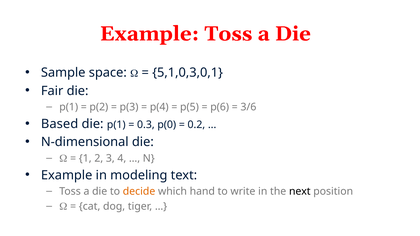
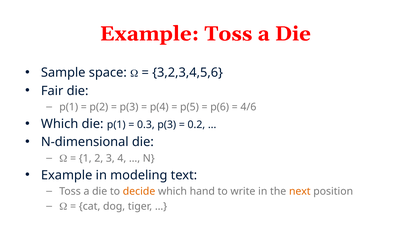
5,1,0,3,0,1: 5,1,0,3,0,1 -> 3,2,3,4,5,6
3/6: 3/6 -> 4/6
Based at (60, 124): Based -> Which
0.3 p(0: p(0 -> p(3
next colour: black -> orange
